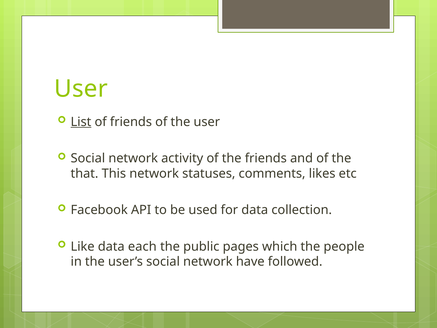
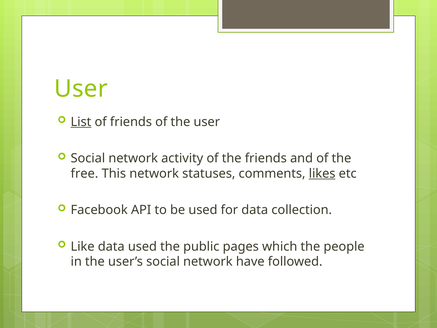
that: that -> free
likes underline: none -> present
data each: each -> used
